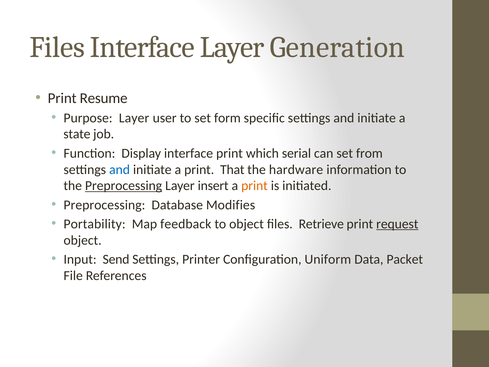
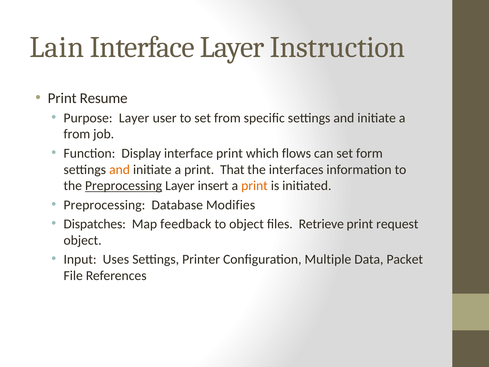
Files at (57, 47): Files -> Lain
Generation: Generation -> Instruction
set form: form -> from
state at (77, 134): state -> from
serial: serial -> flows
from: from -> form
and at (120, 169) colour: blue -> orange
hardware: hardware -> interfaces
Portability: Portability -> Dispatches
request underline: present -> none
Send: Send -> Uses
Uniform: Uniform -> Multiple
